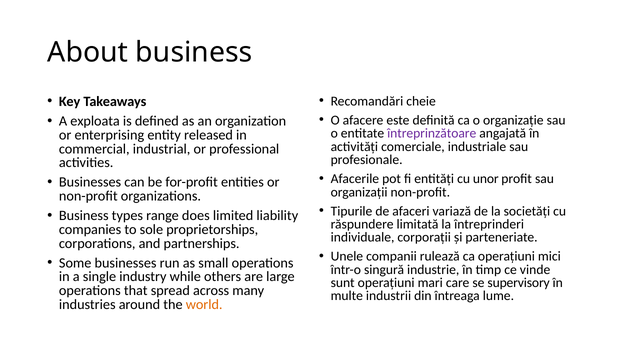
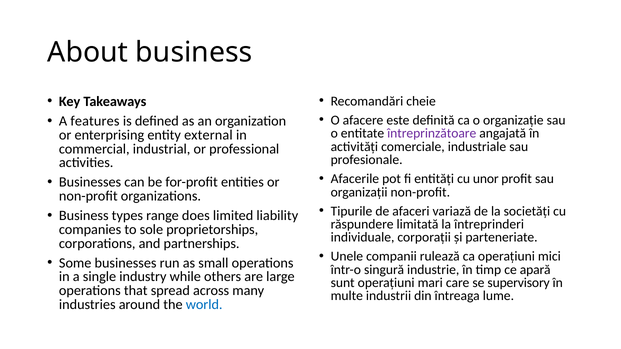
exploata: exploata -> features
released: released -> external
vinde: vinde -> apară
world colour: orange -> blue
